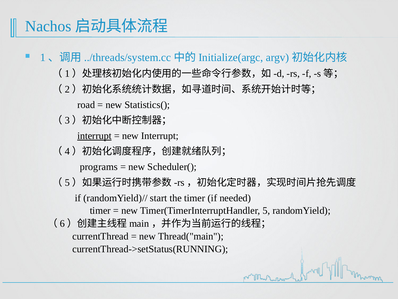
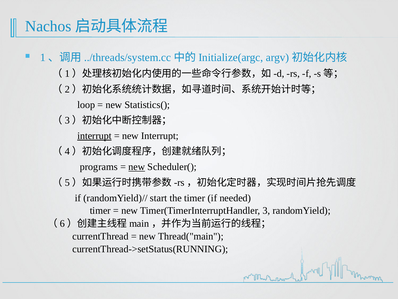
road: road -> loop
new at (137, 167) underline: none -> present
5: 5 -> 3
